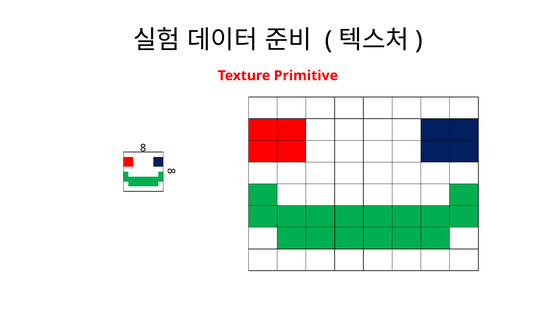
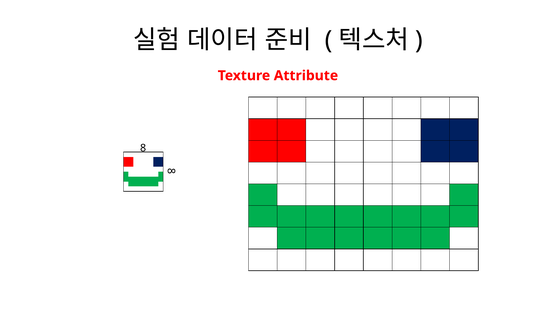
Primitive: Primitive -> Attribute
